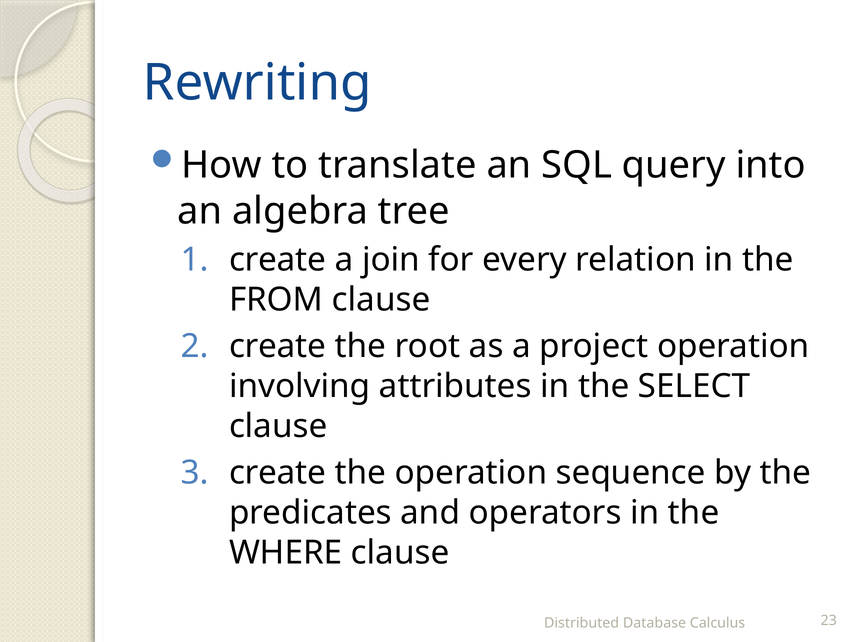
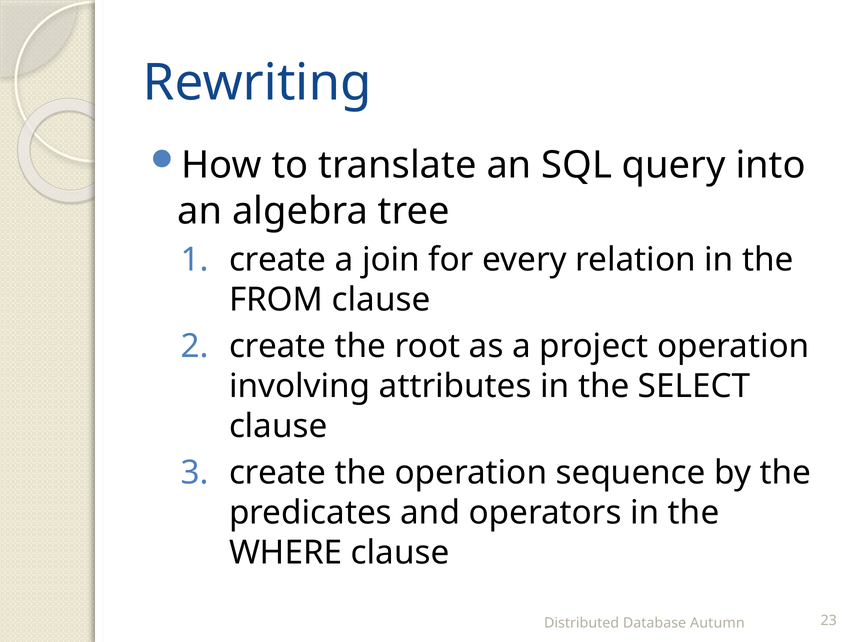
Calculus: Calculus -> Autumn
